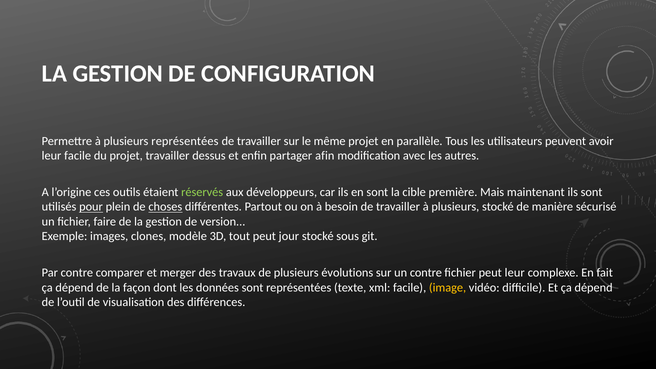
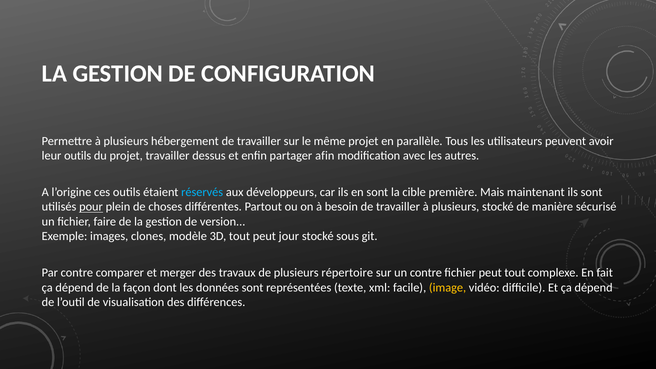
plusieurs représentées: représentées -> hébergement
leur facile: facile -> outils
réservés colour: light green -> light blue
choses underline: present -> none
évolutions: évolutions -> répertoire
peut leur: leur -> tout
